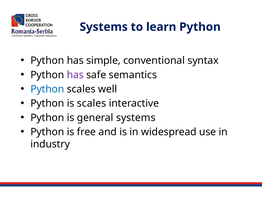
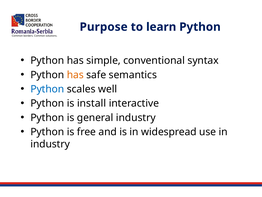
Systems at (104, 27): Systems -> Purpose
has at (75, 75) colour: purple -> orange
is scales: scales -> install
general systems: systems -> industry
